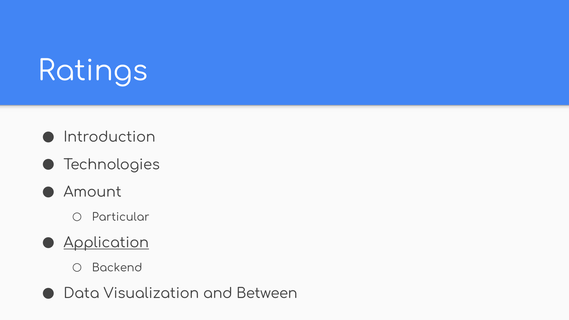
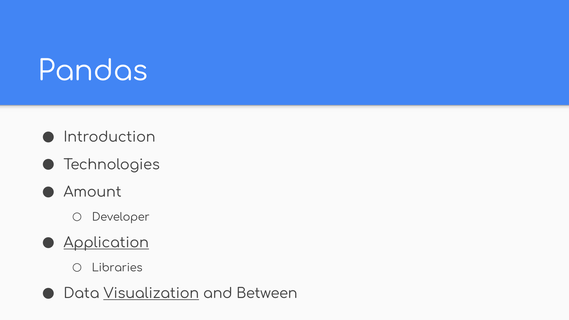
Ratings: Ratings -> Pandas
Particular: Particular -> Developer
Backend: Backend -> Libraries
Visualization underline: none -> present
